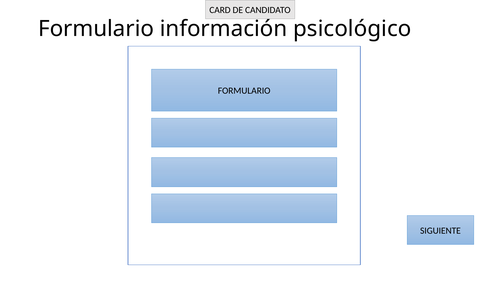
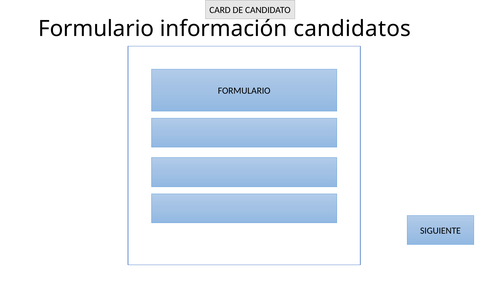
psicológico: psicológico -> candidatos
